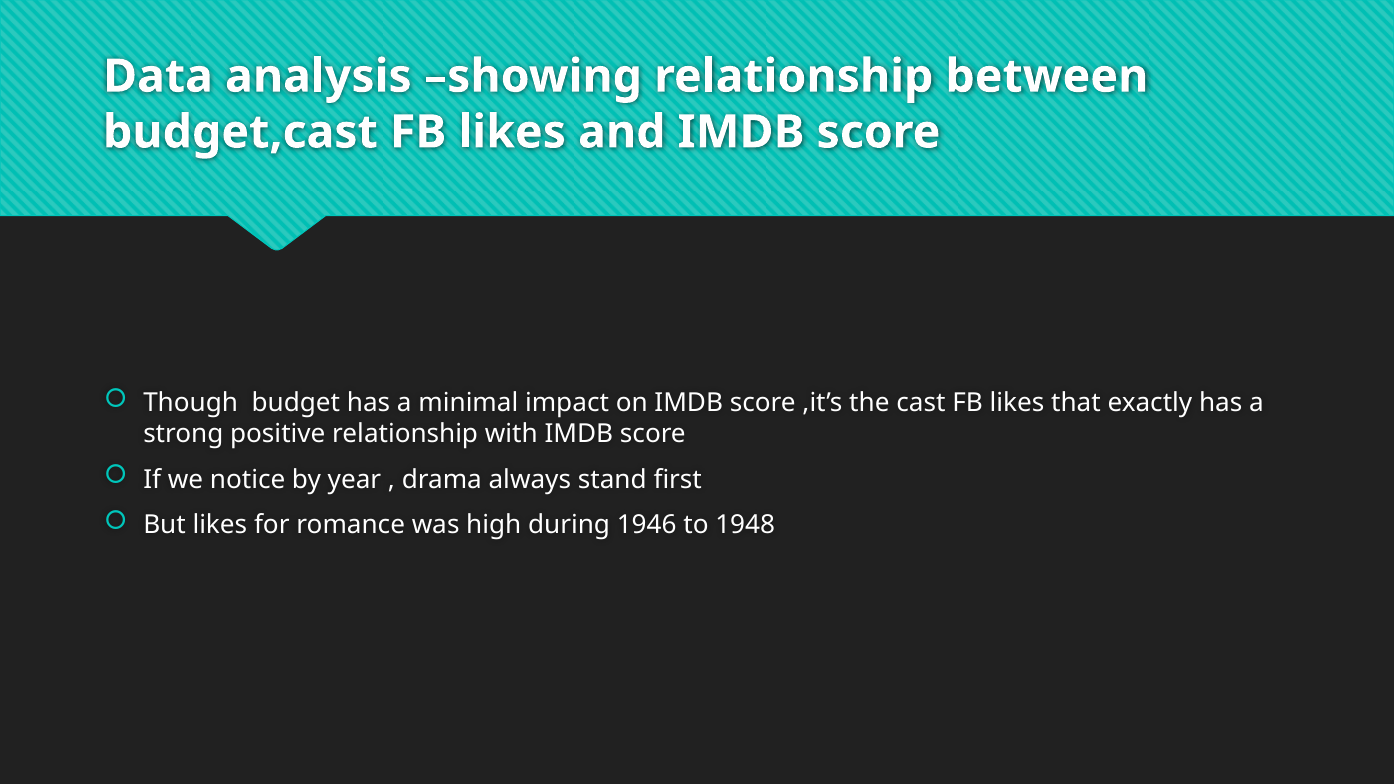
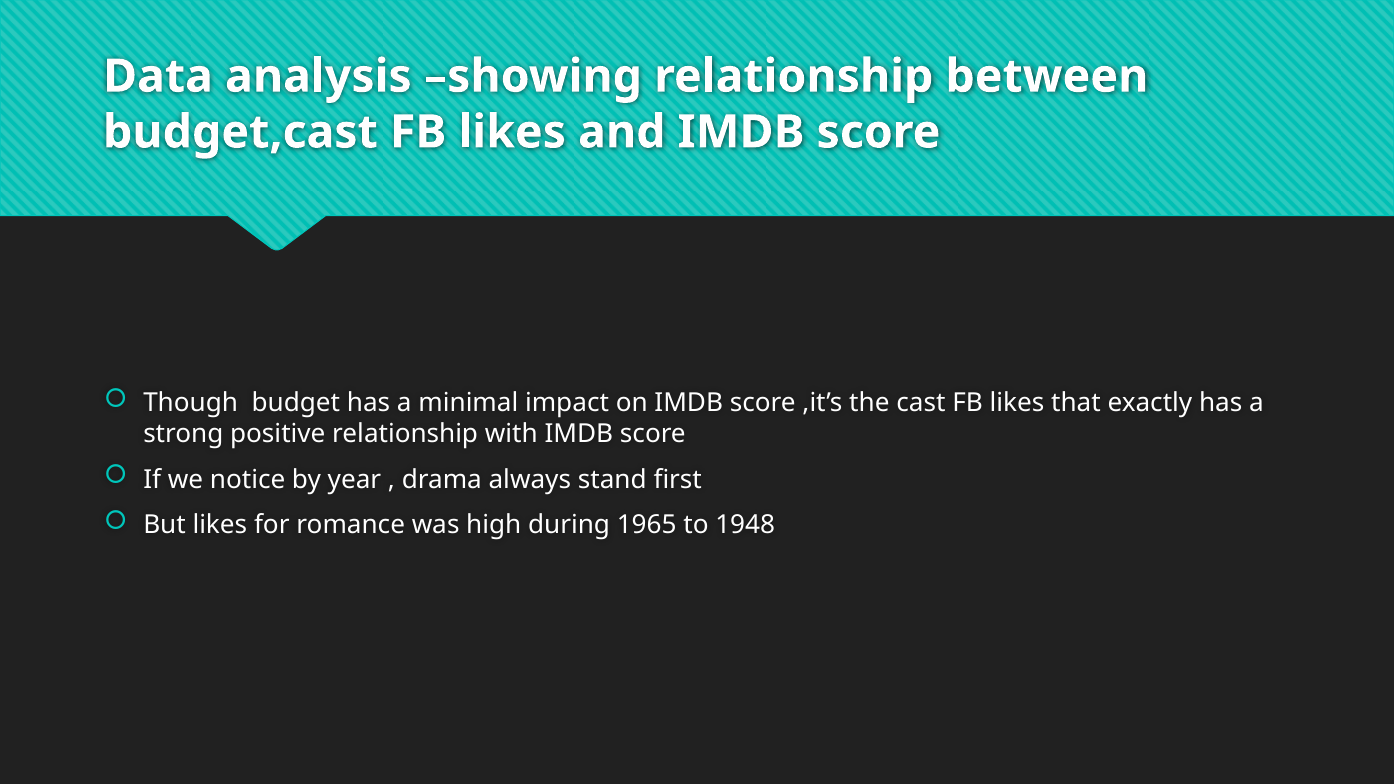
1946: 1946 -> 1965
